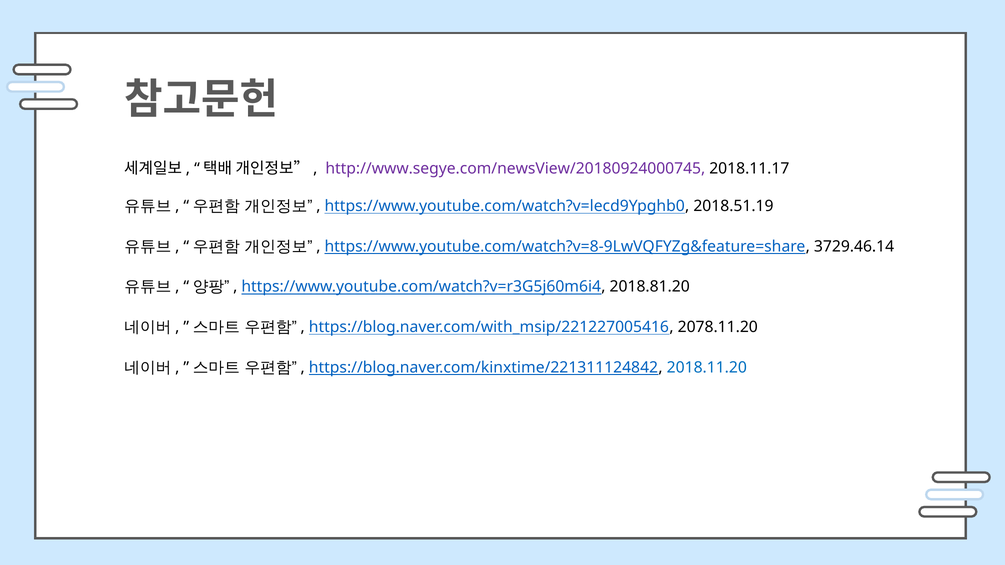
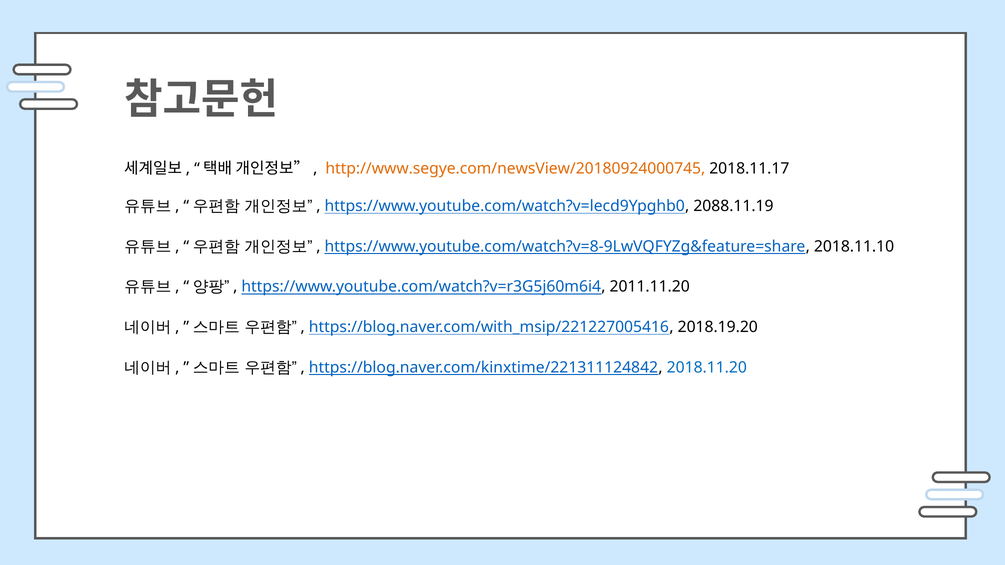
http://www.segye.com/newsView/20180924000745 colour: purple -> orange
2018.51.19: 2018.51.19 -> 2088.11.19
3729.46.14: 3729.46.14 -> 2018.11.10
2018.81.20: 2018.81.20 -> 2011.11.20
2078.11.20: 2078.11.20 -> 2018.19.20
